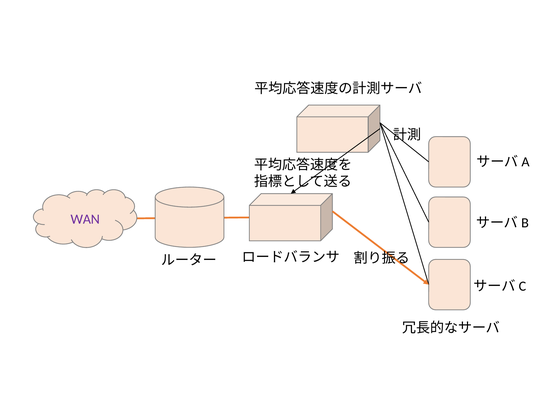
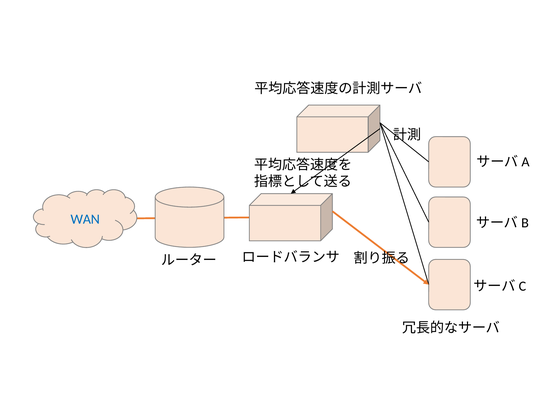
WAN colour: purple -> blue
